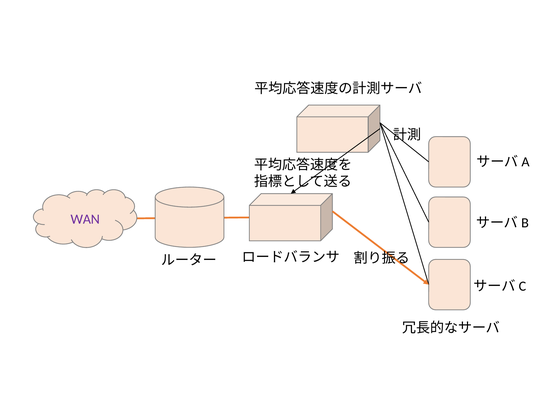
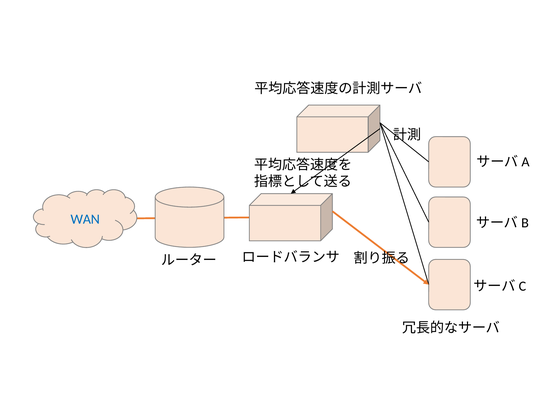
WAN colour: purple -> blue
